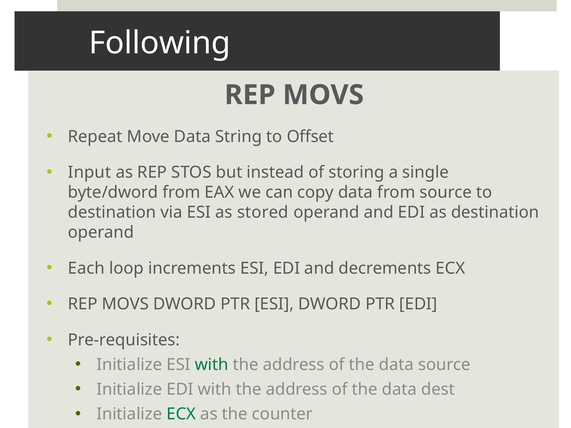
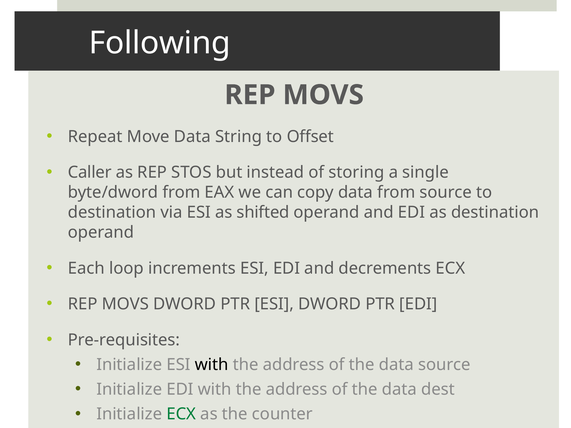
Input: Input -> Caller
stored: stored -> shifted
with at (212, 365) colour: green -> black
